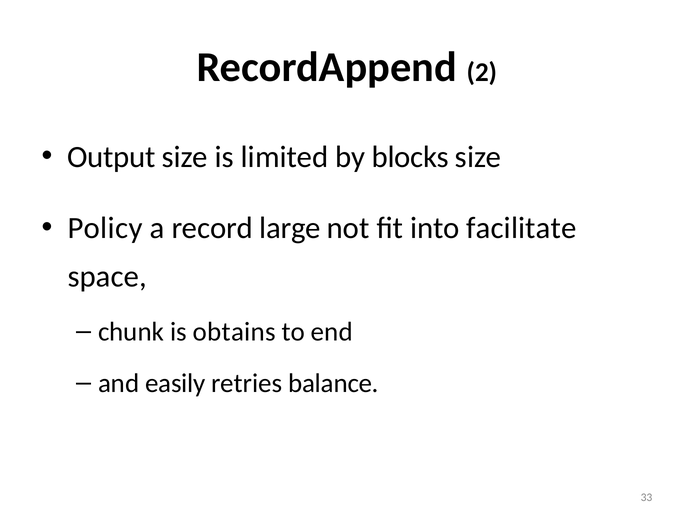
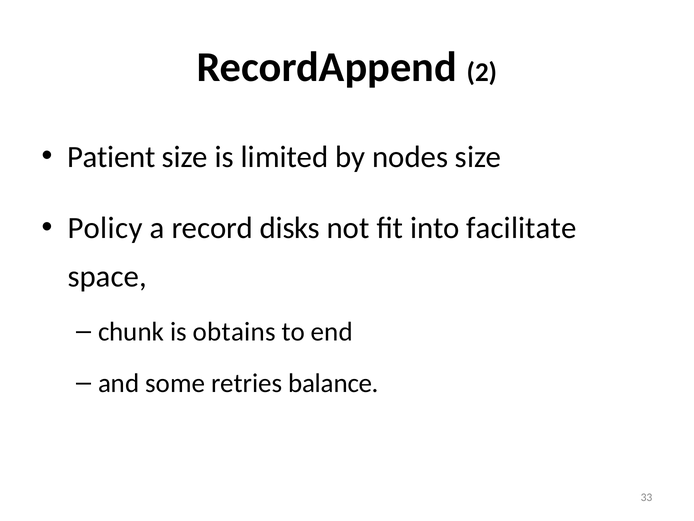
Output: Output -> Patient
blocks: blocks -> nodes
large: large -> disks
easily: easily -> some
